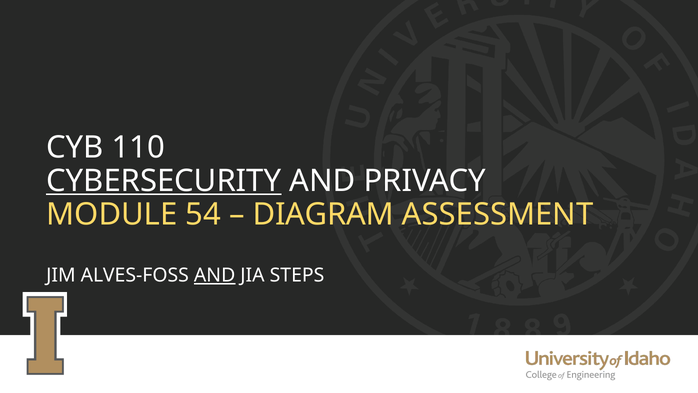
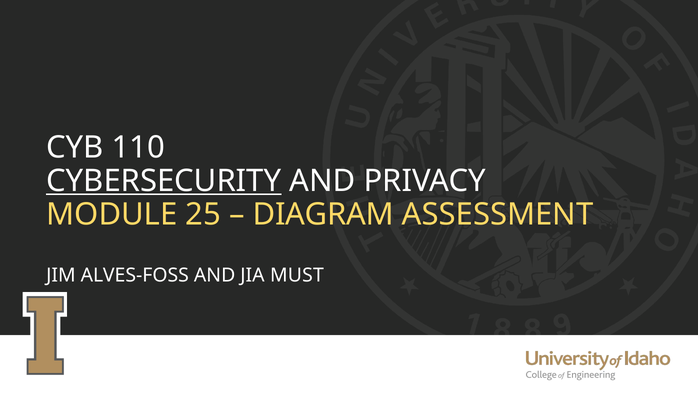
54: 54 -> 25
AND at (215, 275) underline: present -> none
STEPS: STEPS -> MUST
